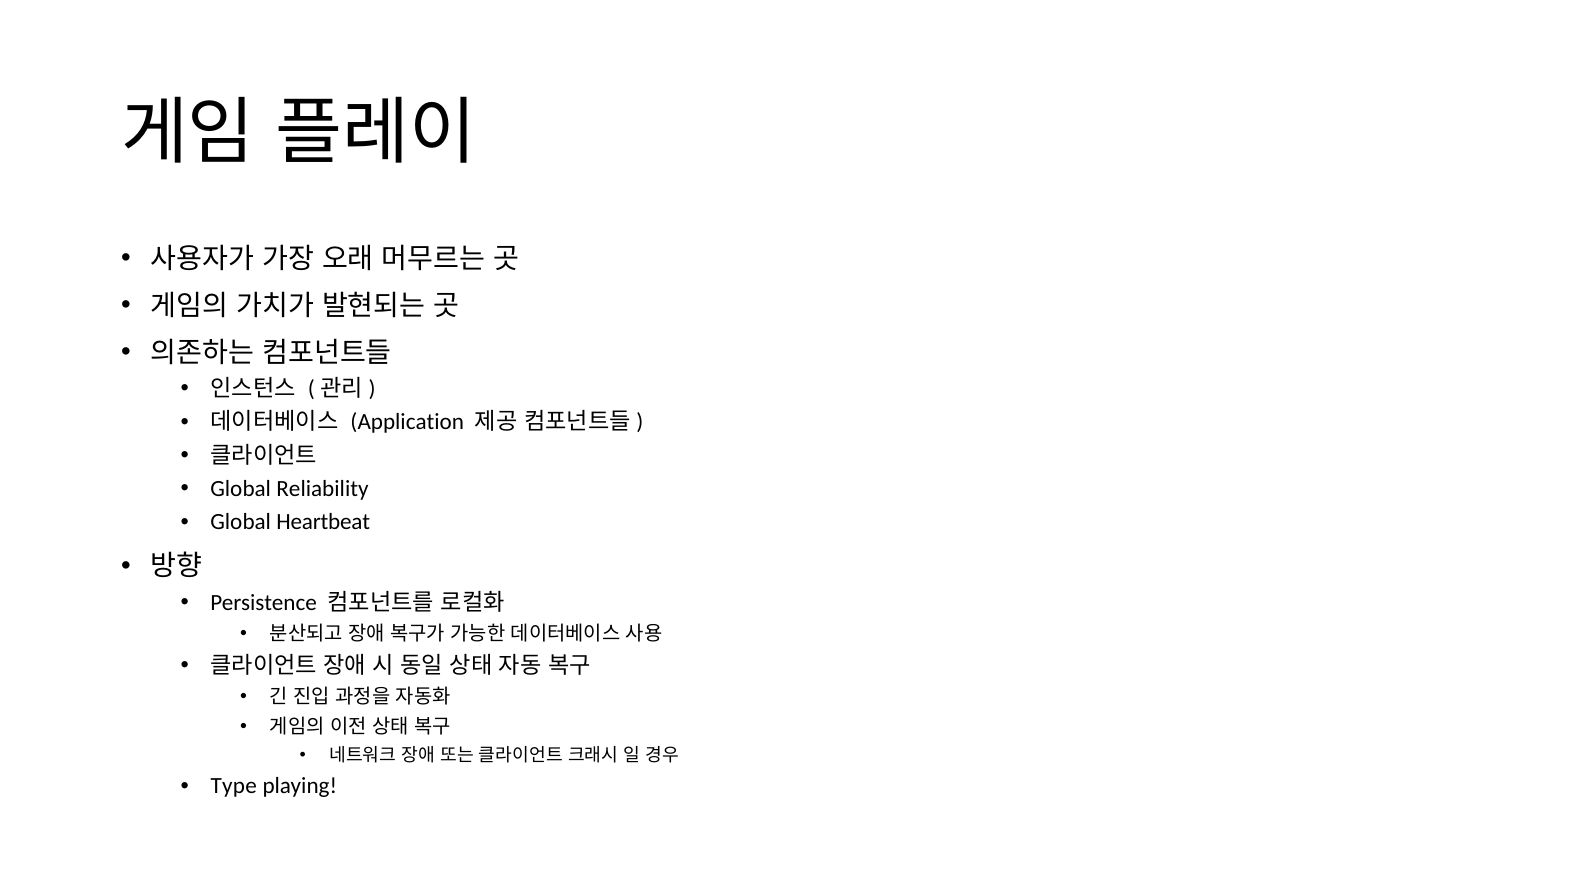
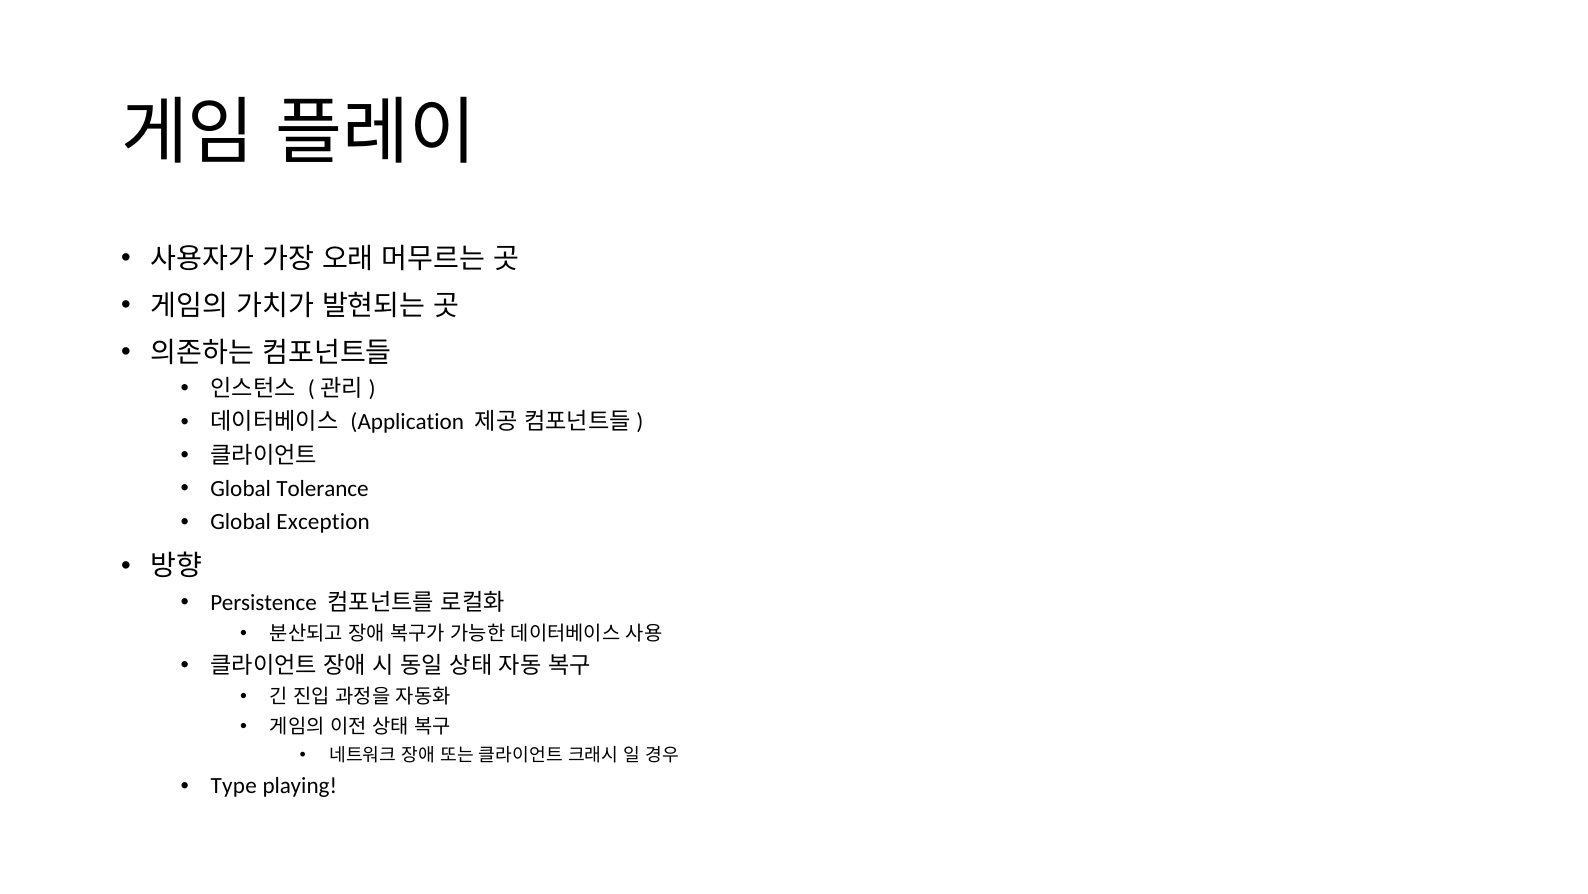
Reliability: Reliability -> Tolerance
Heartbeat: Heartbeat -> Exception
